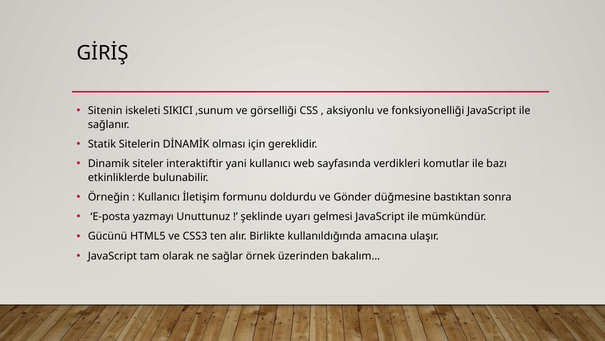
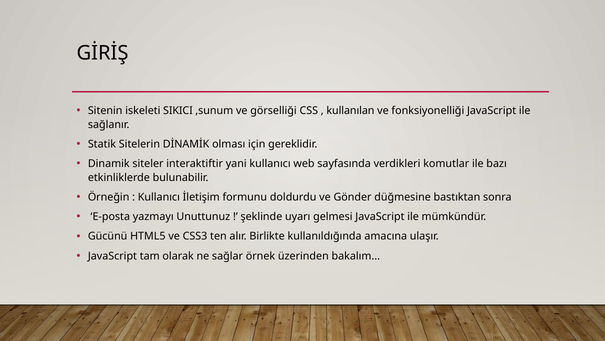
aksiyonlu: aksiyonlu -> kullanılan
